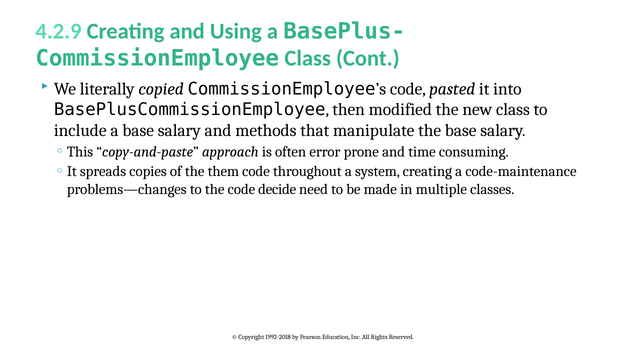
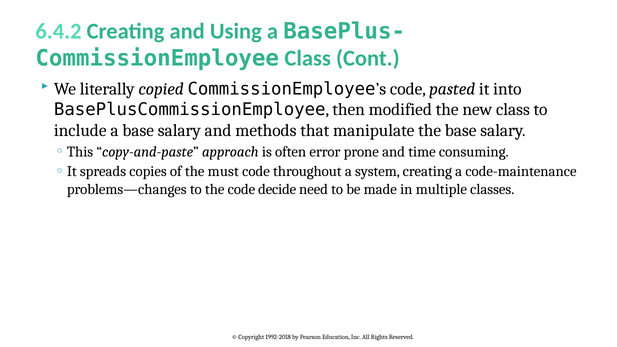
4.2.9: 4.2.9 -> 6.4.2
them: them -> must
